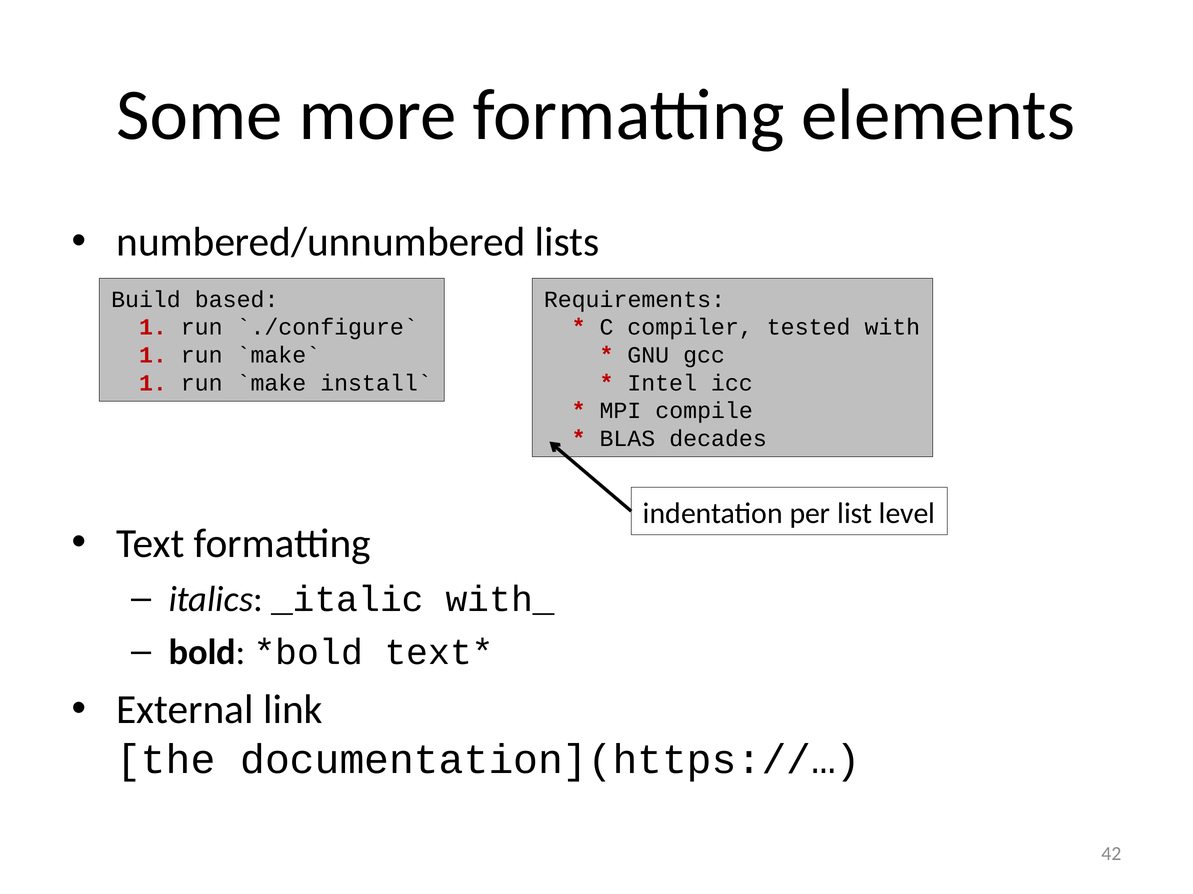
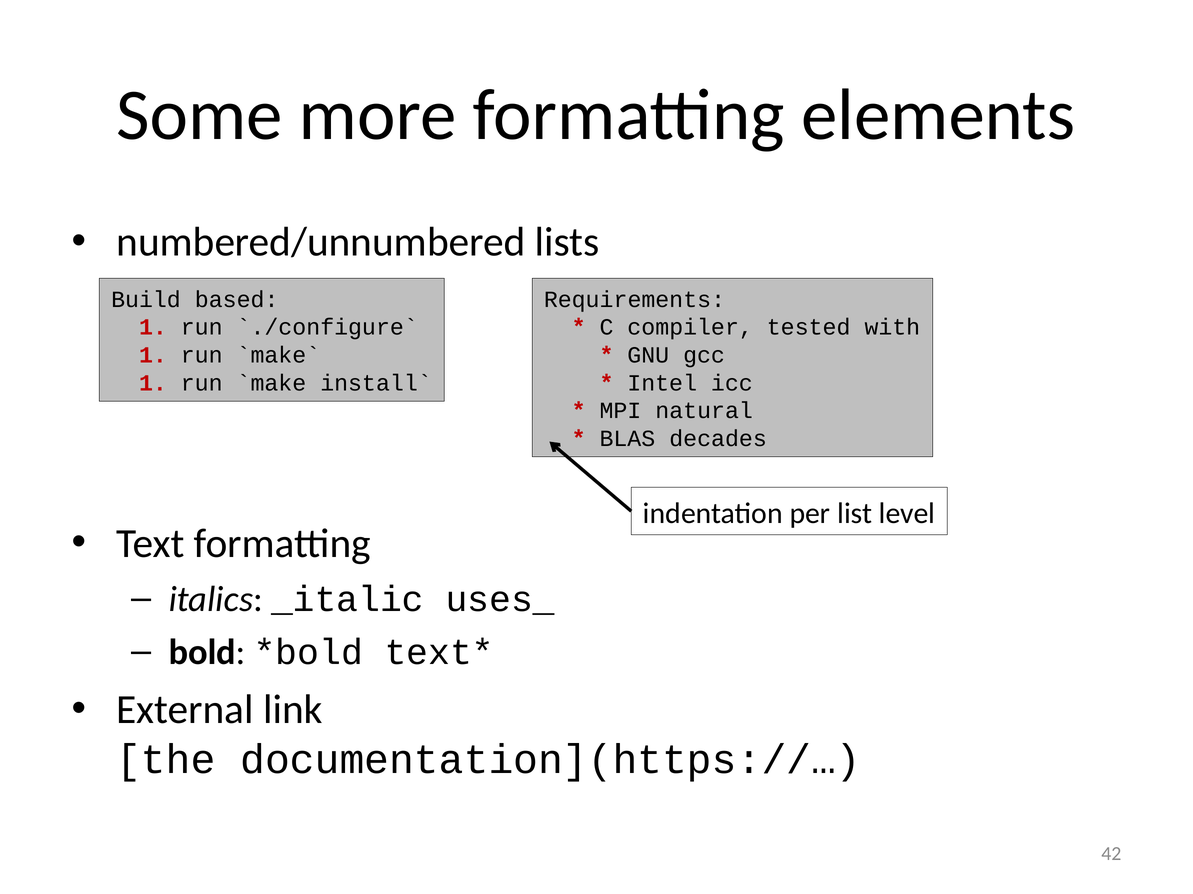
compile: compile -> natural
with_: with_ -> uses_
